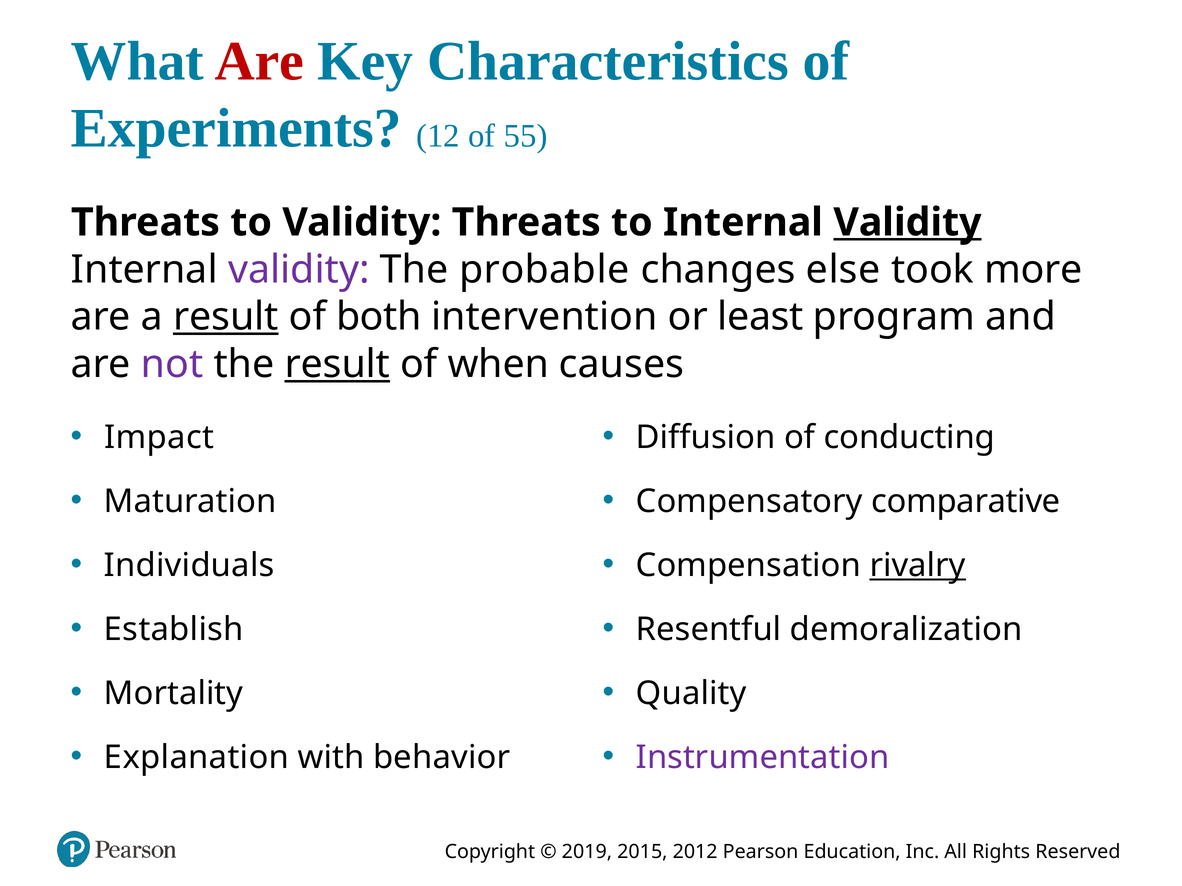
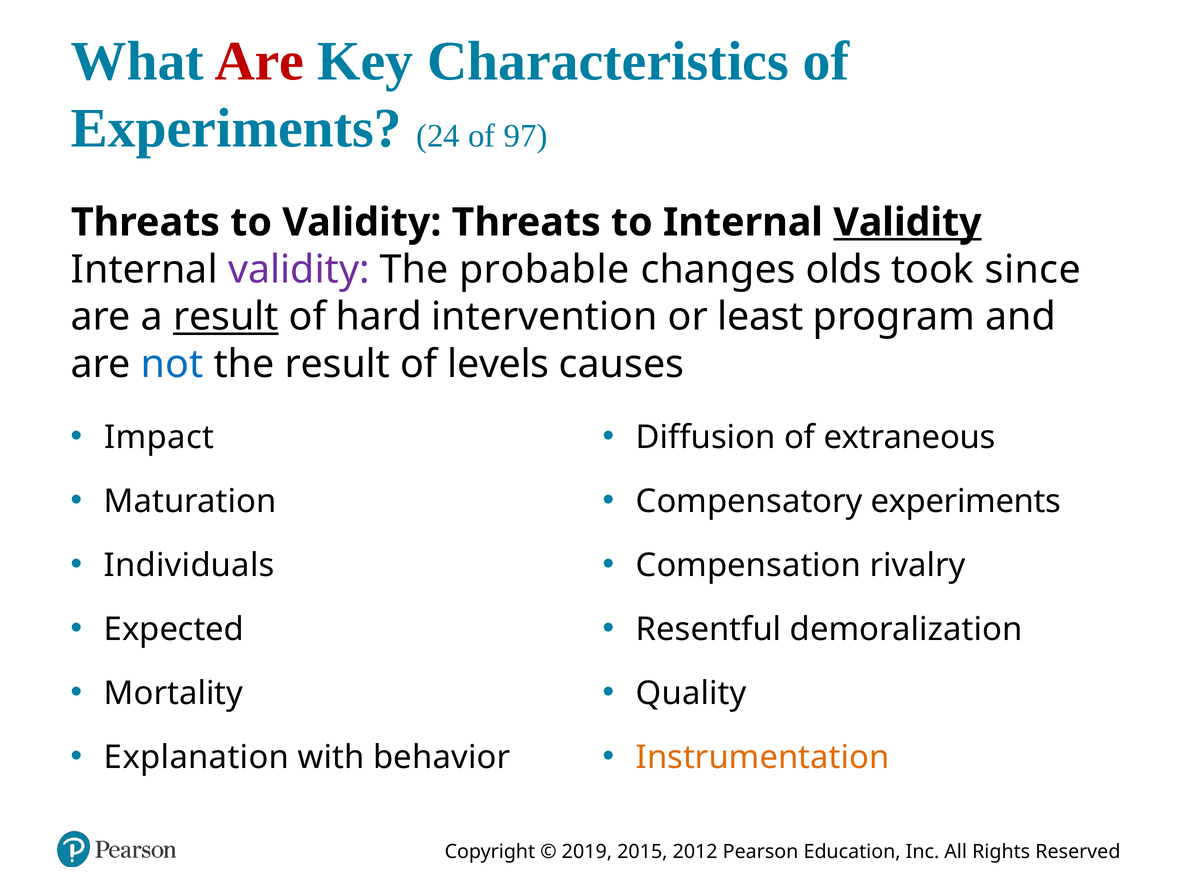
12: 12 -> 24
55: 55 -> 97
else: else -> olds
more: more -> since
both: both -> hard
not colour: purple -> blue
result at (337, 364) underline: present -> none
when: when -> levels
conducting: conducting -> extraneous
Compensatory comparative: comparative -> experiments
rivalry underline: present -> none
Establish: Establish -> Expected
Instrumentation colour: purple -> orange
